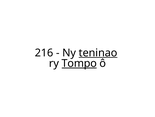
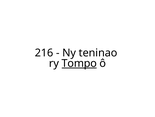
teninao underline: present -> none
